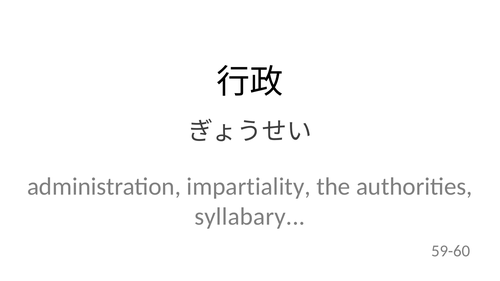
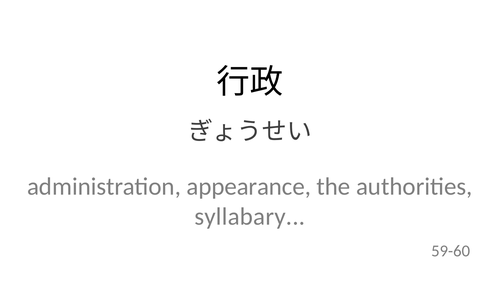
impartiality: impartiality -> appearance
